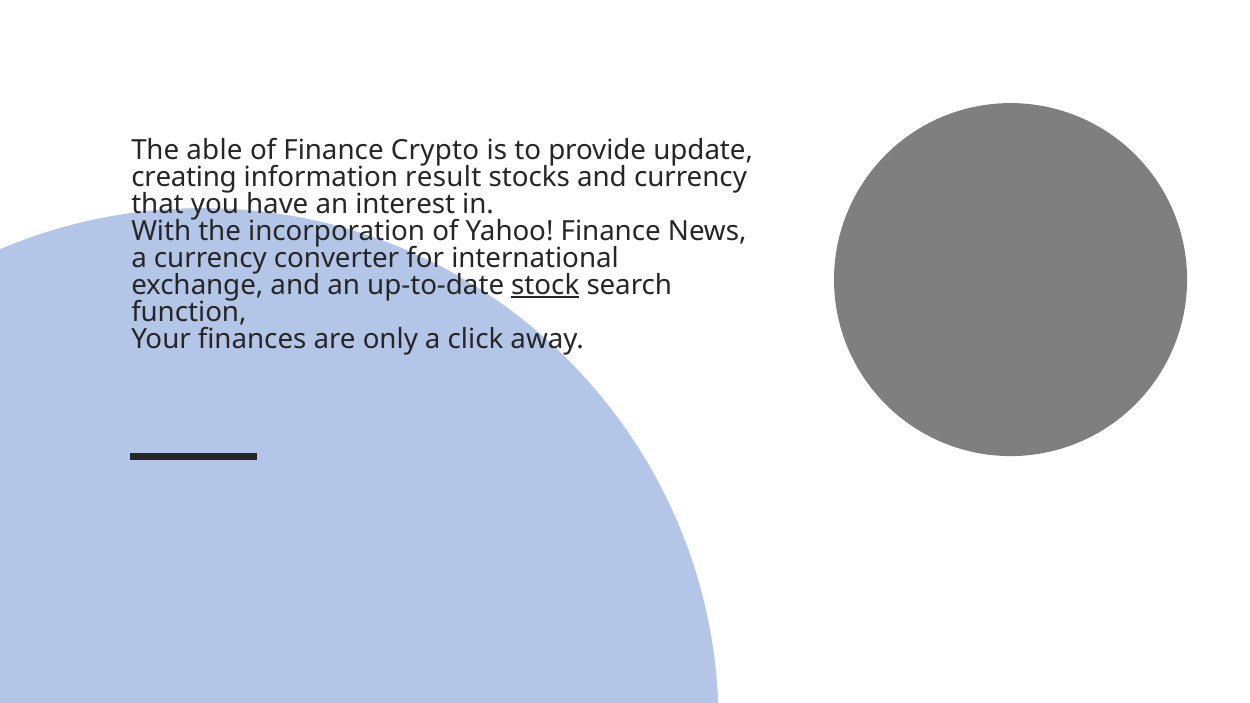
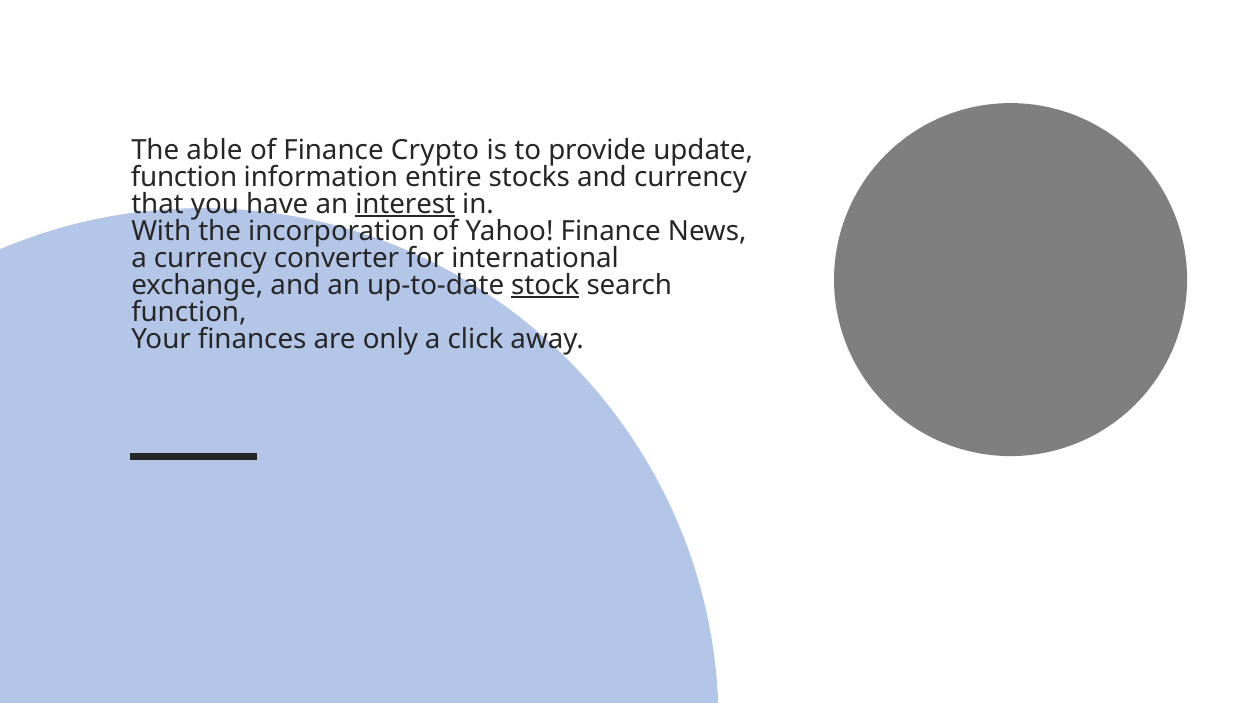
creating at (184, 177): creating -> function
result: result -> entire
interest underline: none -> present
